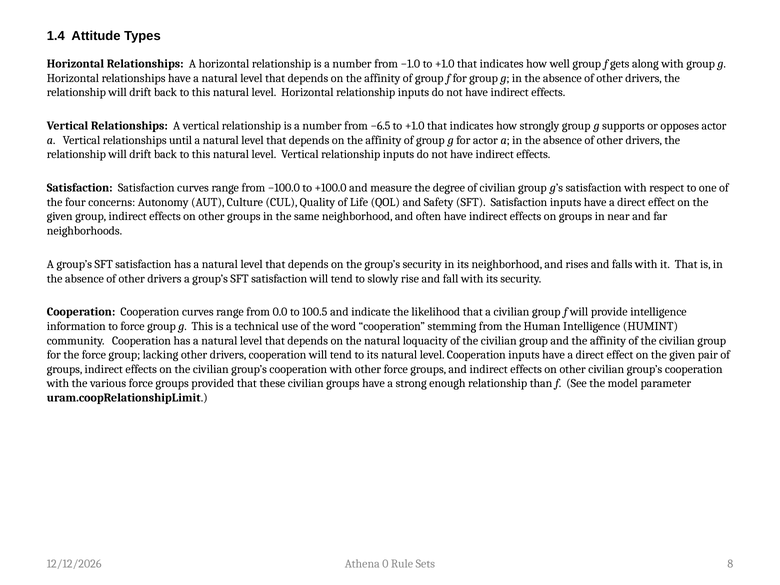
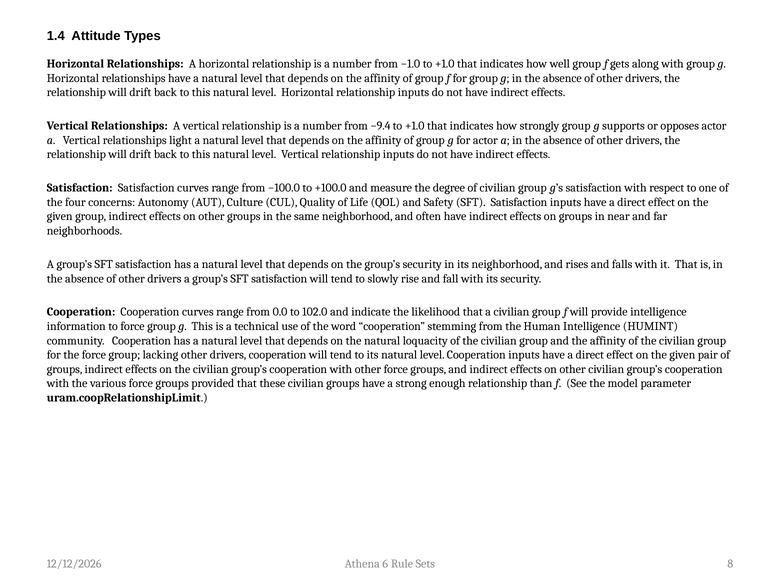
−6.5: −6.5 -> −9.4
until: until -> light
100.5: 100.5 -> 102.0
0: 0 -> 6
